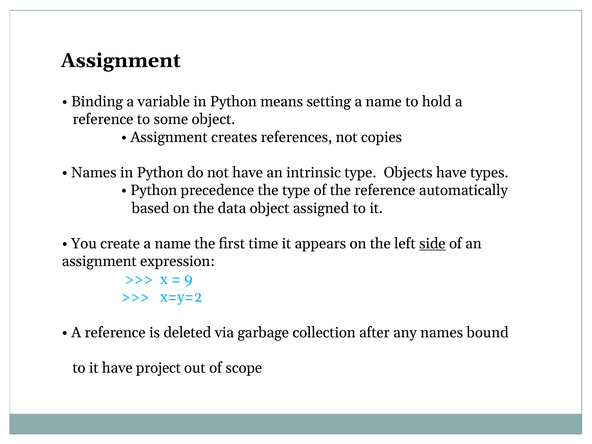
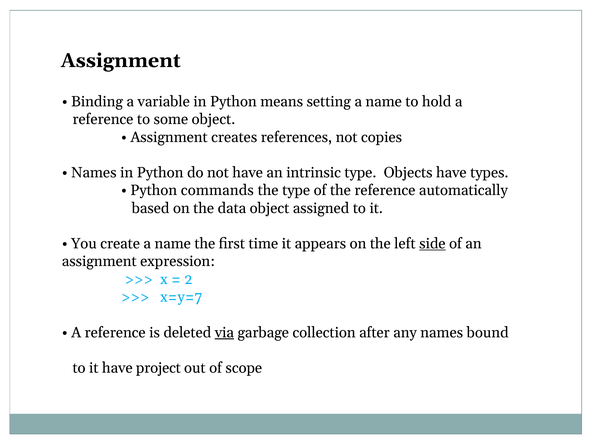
precedence: precedence -> commands
9: 9 -> 2
x=y=2: x=y=2 -> x=y=7
via underline: none -> present
